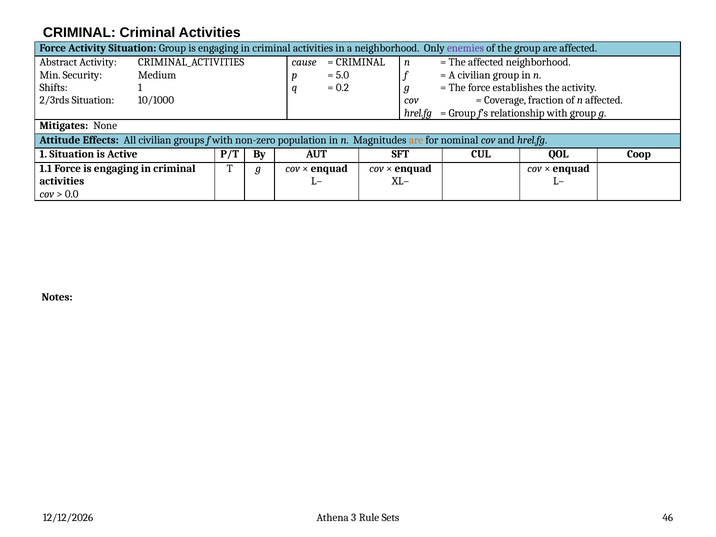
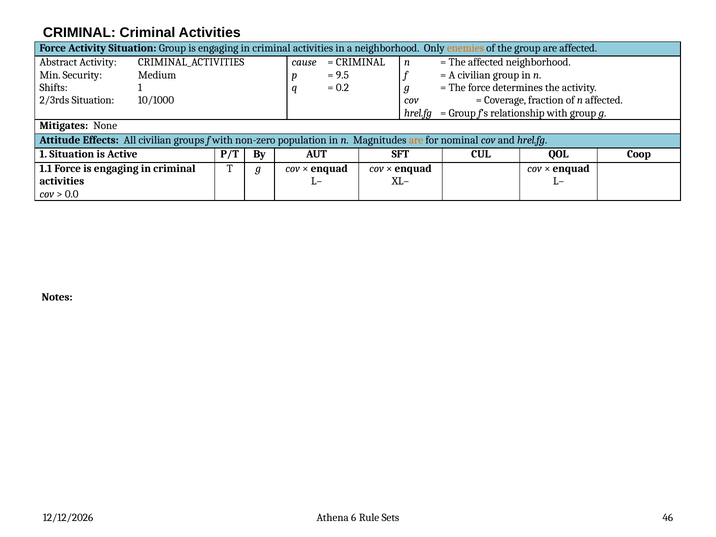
enemies colour: purple -> orange
5.0: 5.0 -> 9.5
establishes: establishes -> determines
3: 3 -> 6
